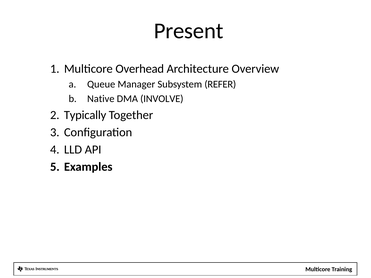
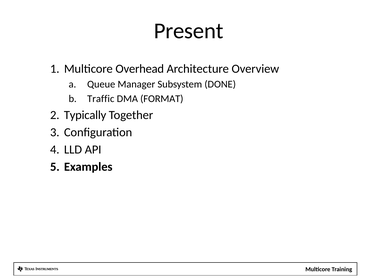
REFER: REFER -> DONE
Native: Native -> Traffic
INVOLVE: INVOLVE -> FORMAT
